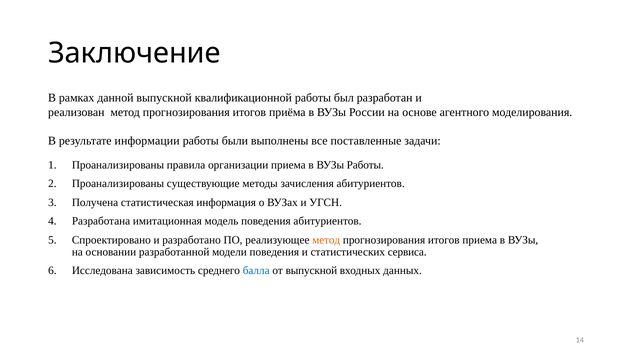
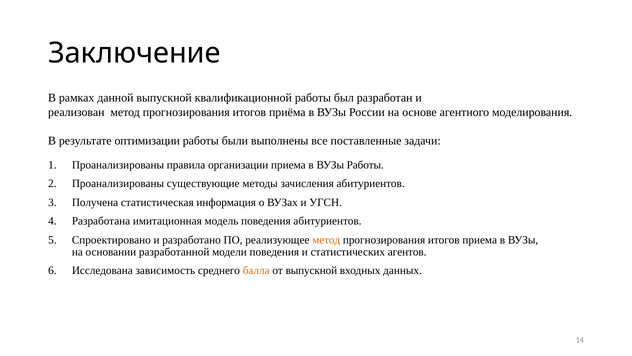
информации: информации -> оптимизации
сервиса: сервиса -> агентов
балла colour: blue -> orange
